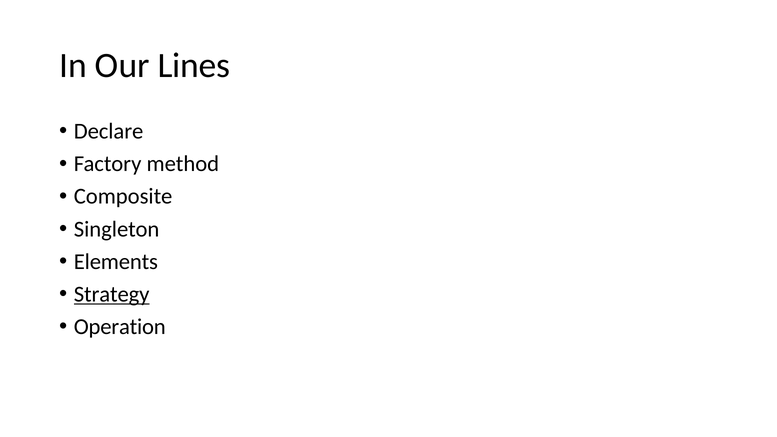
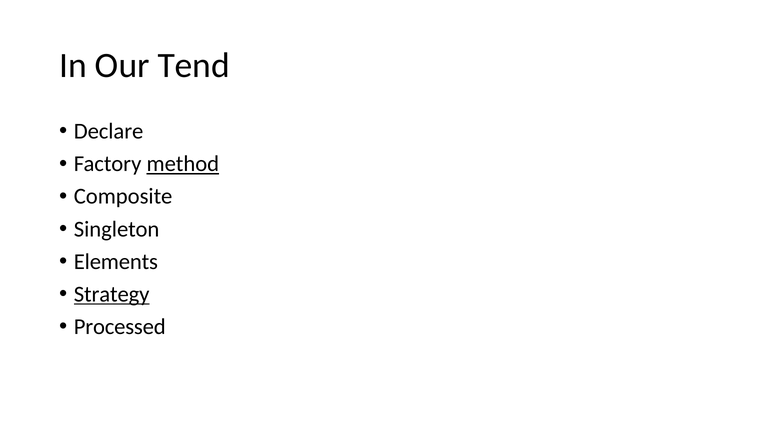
Lines: Lines -> Tend
method underline: none -> present
Operation: Operation -> Processed
